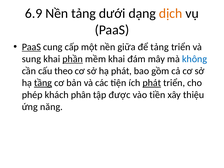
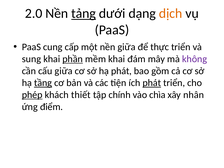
6.9: 6.9 -> 2.0
tảng at (84, 13) underline: none -> present
PaaS at (31, 47) underline: present -> none
để tảng: tảng -> thực
không colour: blue -> purple
cấu theo: theo -> giữa
phép underline: none -> present
phân: phân -> thiết
được: được -> chính
tiền: tiền -> chìa
thiệu: thiệu -> nhân
năng: năng -> điểm
